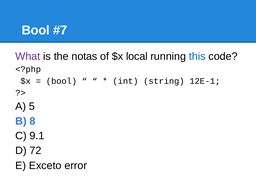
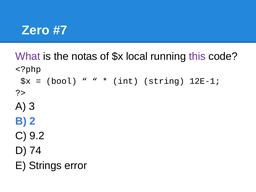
Bool at (36, 30): Bool -> Zero
this colour: blue -> purple
5: 5 -> 3
8: 8 -> 2
9.1: 9.1 -> 9.2
72: 72 -> 74
Exceto: Exceto -> Strings
